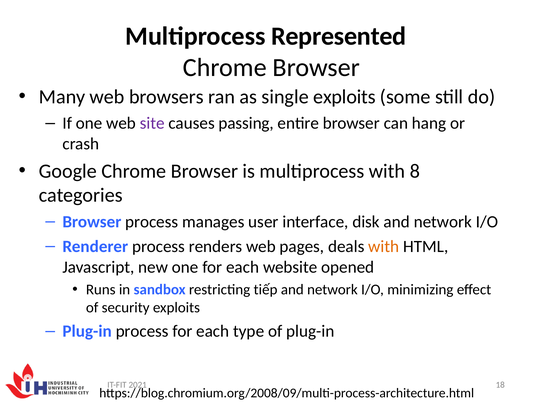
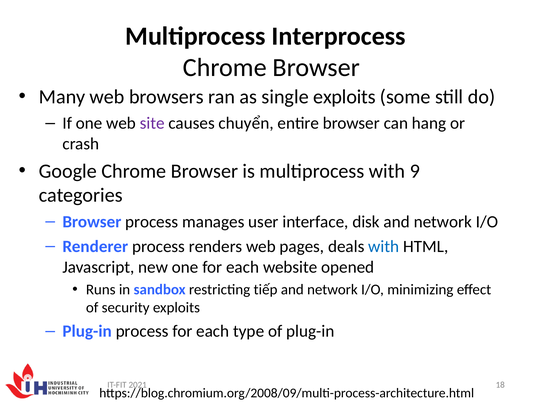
Represented: Represented -> Interprocess
passing: passing -> chuyển
8: 8 -> 9
with at (384, 246) colour: orange -> blue
